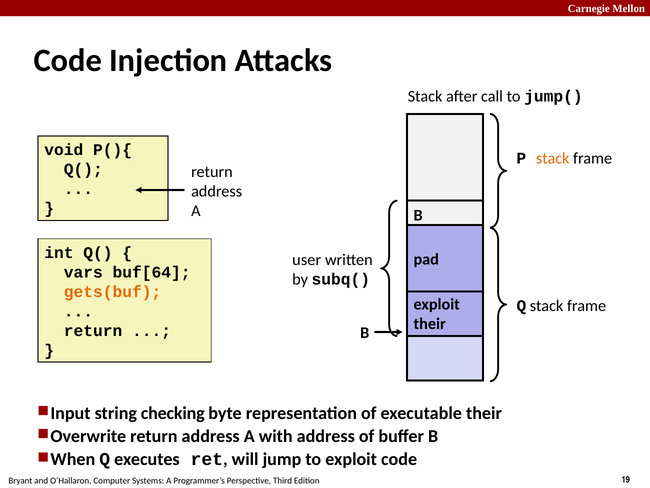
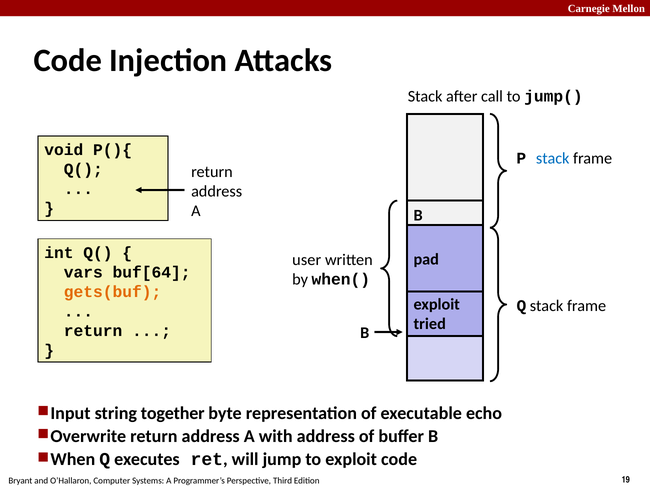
stack at (553, 158) colour: orange -> blue
subq(: subq( -> when(
their at (430, 324): their -> tried
checking: checking -> together
executable their: their -> echo
